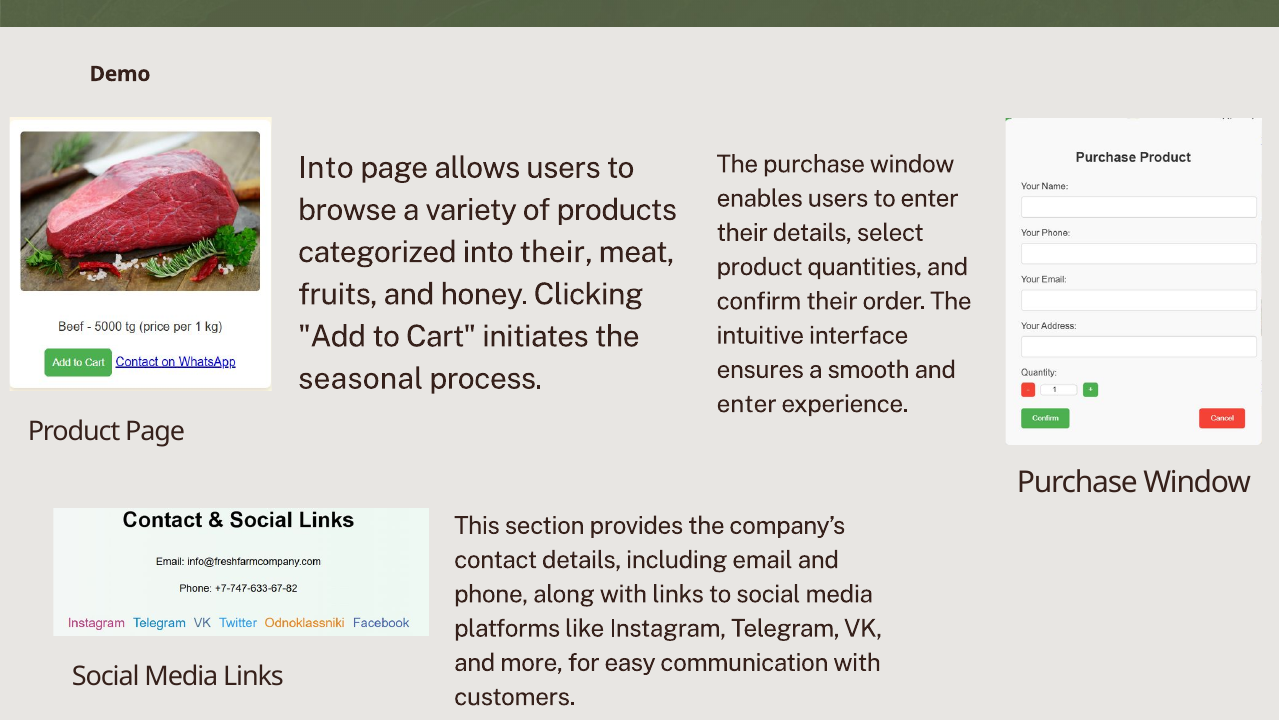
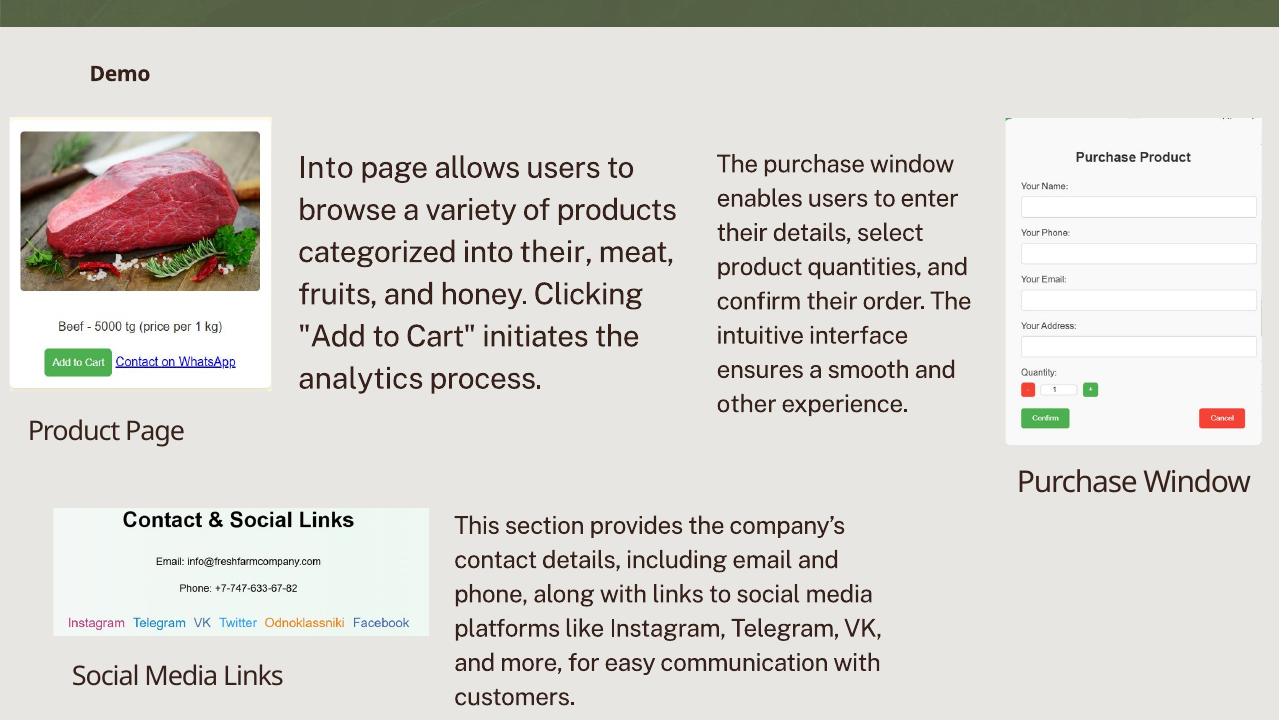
seasonal: seasonal -> analytics
enter at (747, 404): enter -> other
